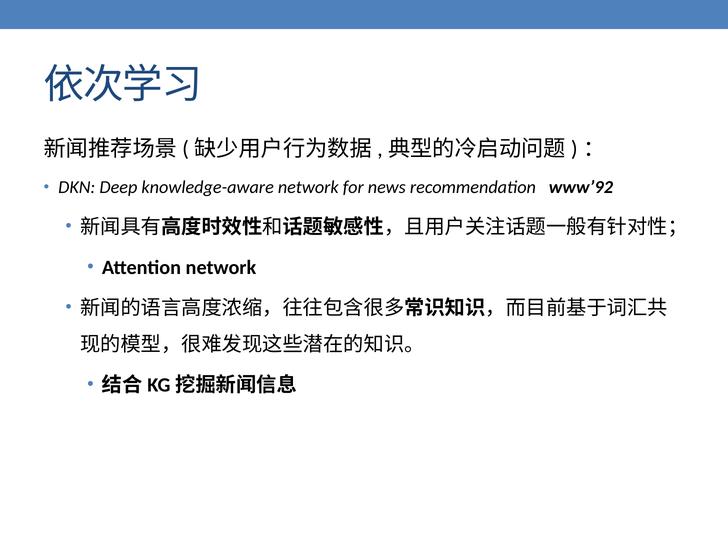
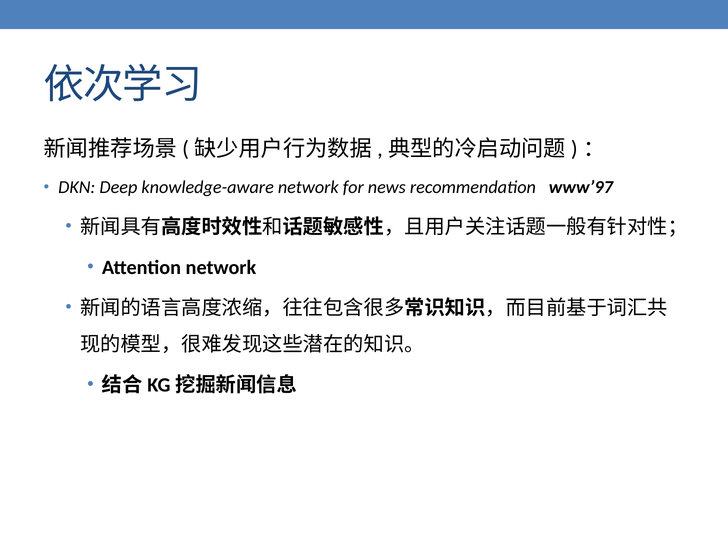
www’92: www’92 -> www’97
